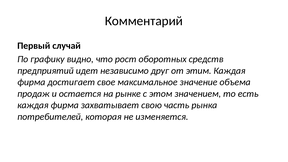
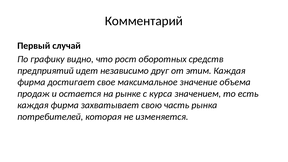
этом: этом -> курса
